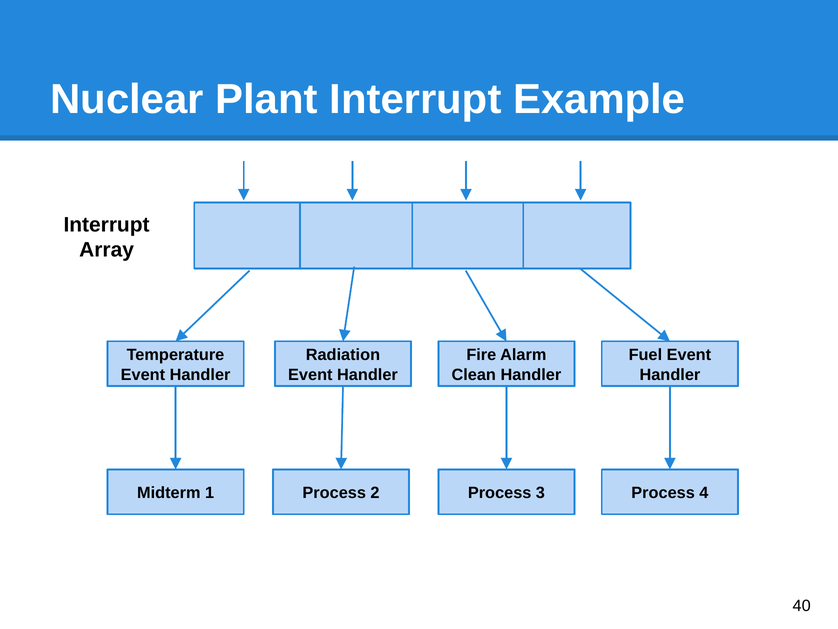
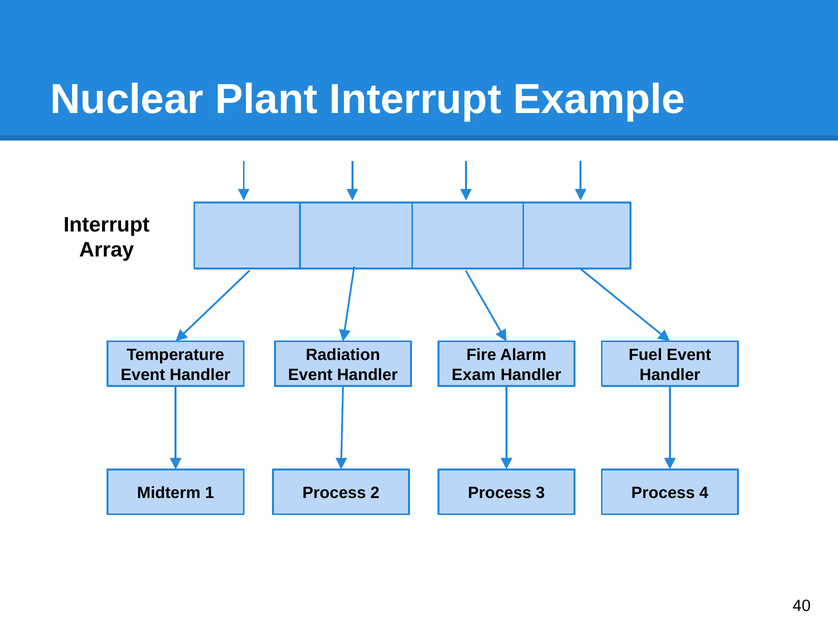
Clean: Clean -> Exam
